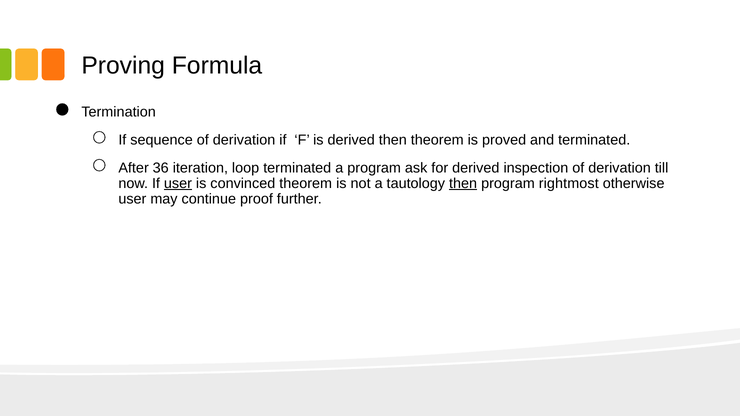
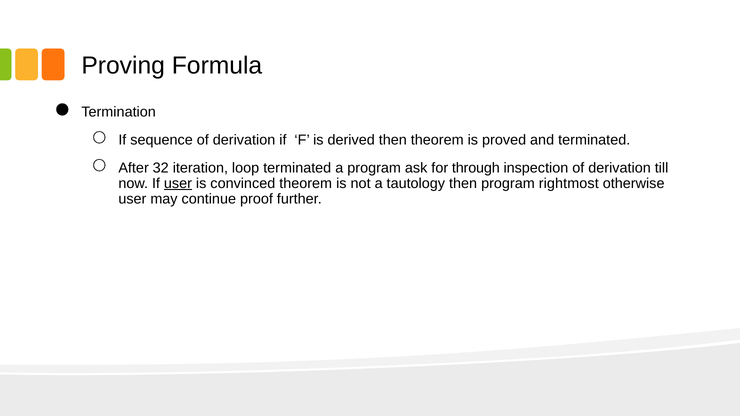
36: 36 -> 32
for derived: derived -> through
then at (463, 184) underline: present -> none
